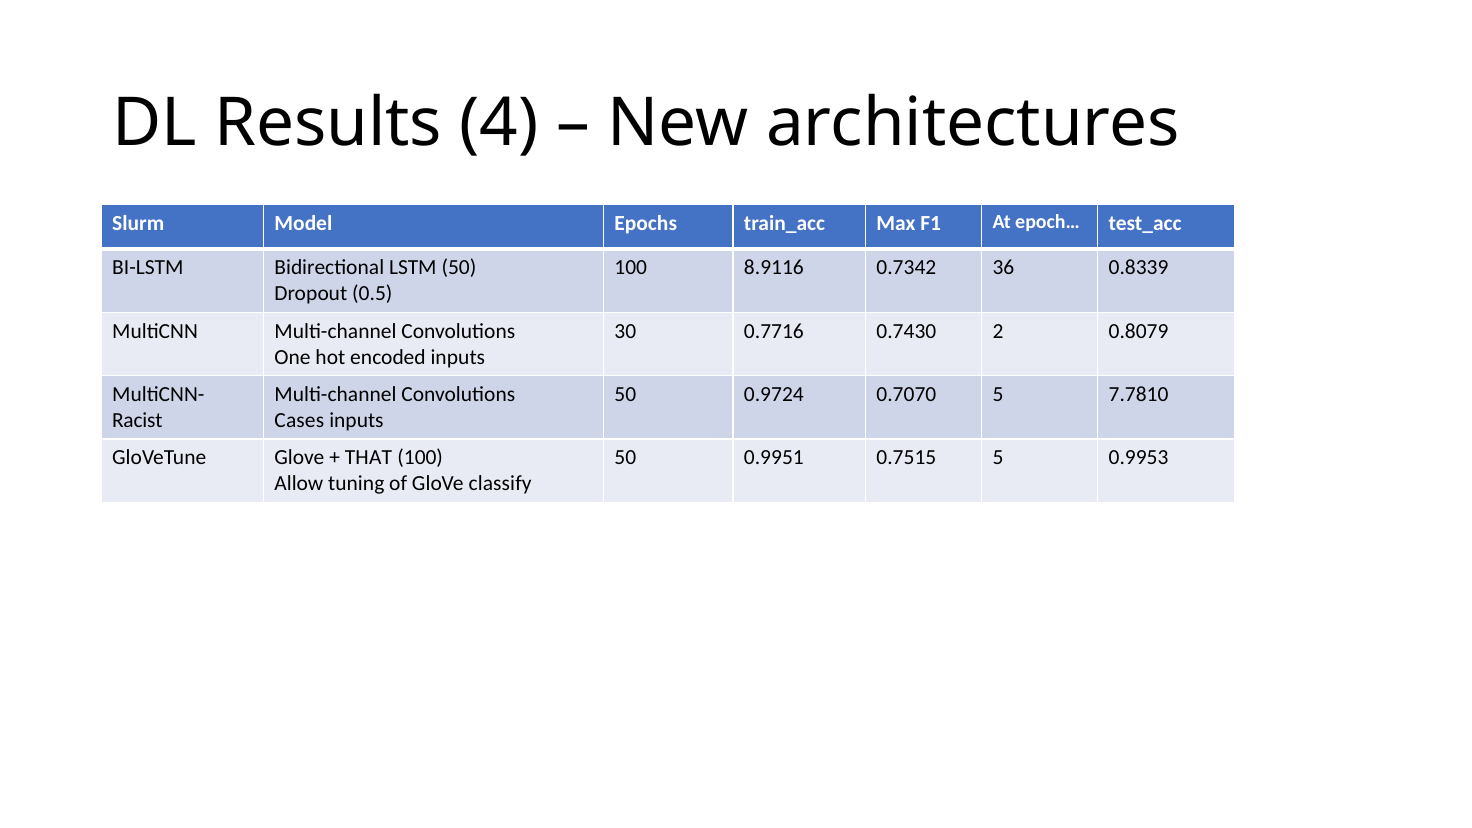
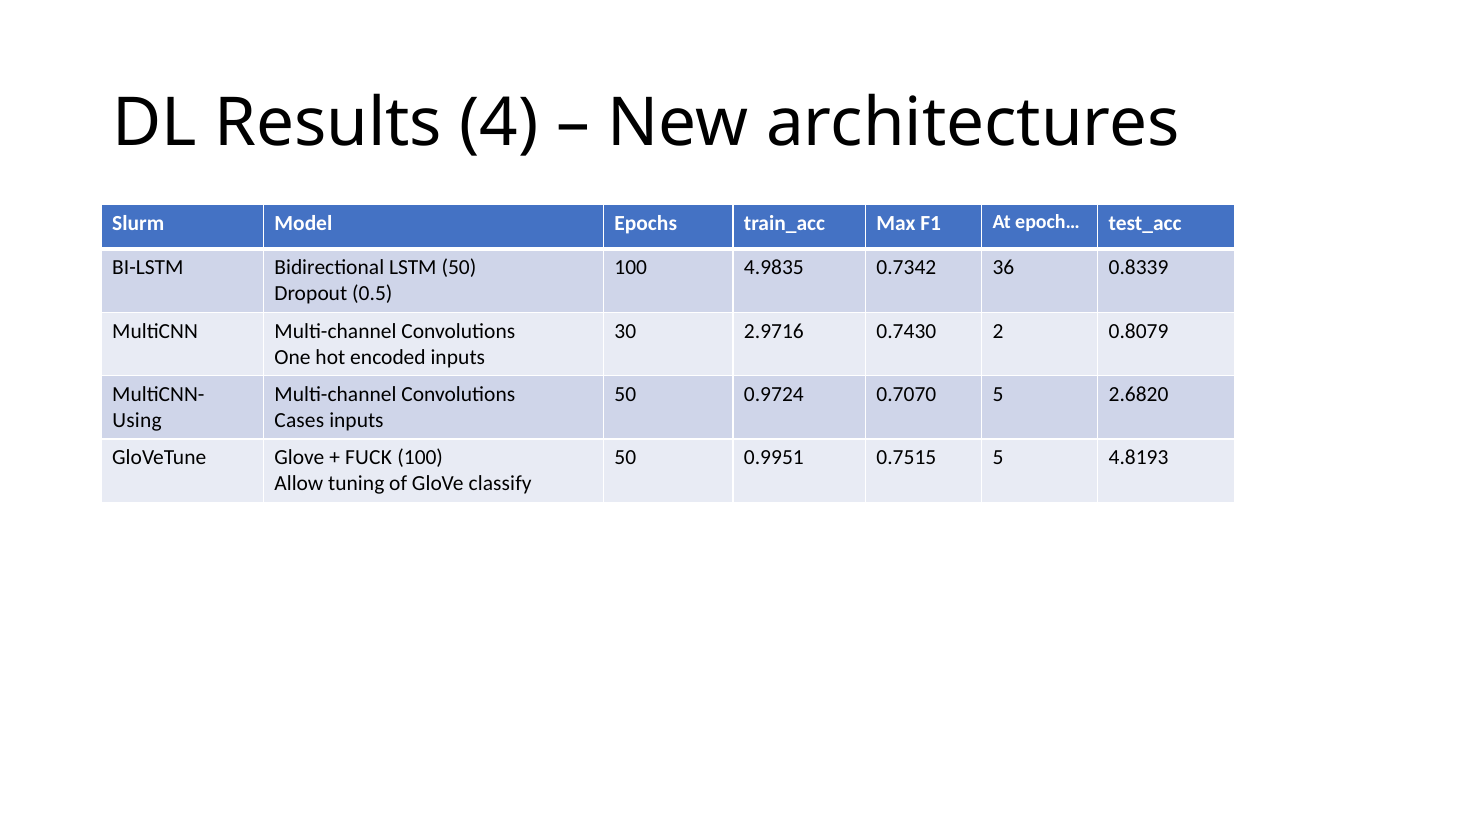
8.9116: 8.9116 -> 4.9835
0.7716: 0.7716 -> 2.9716
7.7810: 7.7810 -> 2.6820
Racist: Racist -> Using
THAT: THAT -> FUCK
0.9953: 0.9953 -> 4.8193
